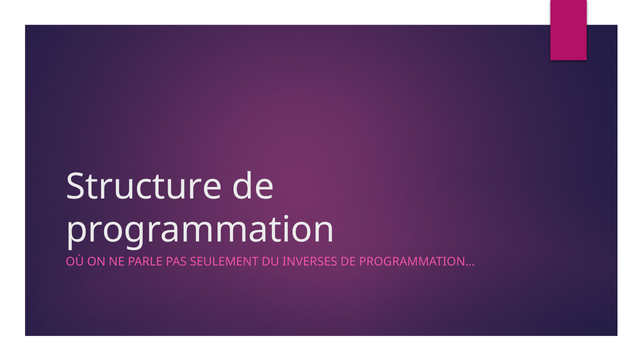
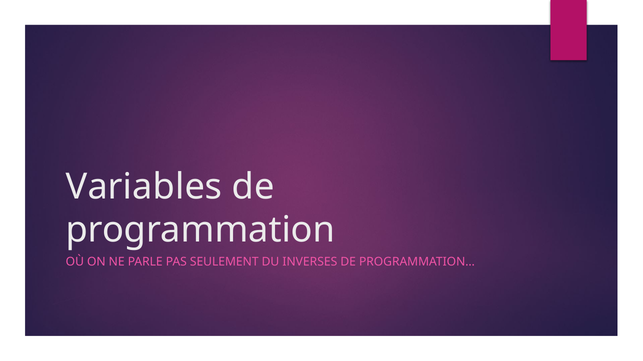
Structure: Structure -> Variables
